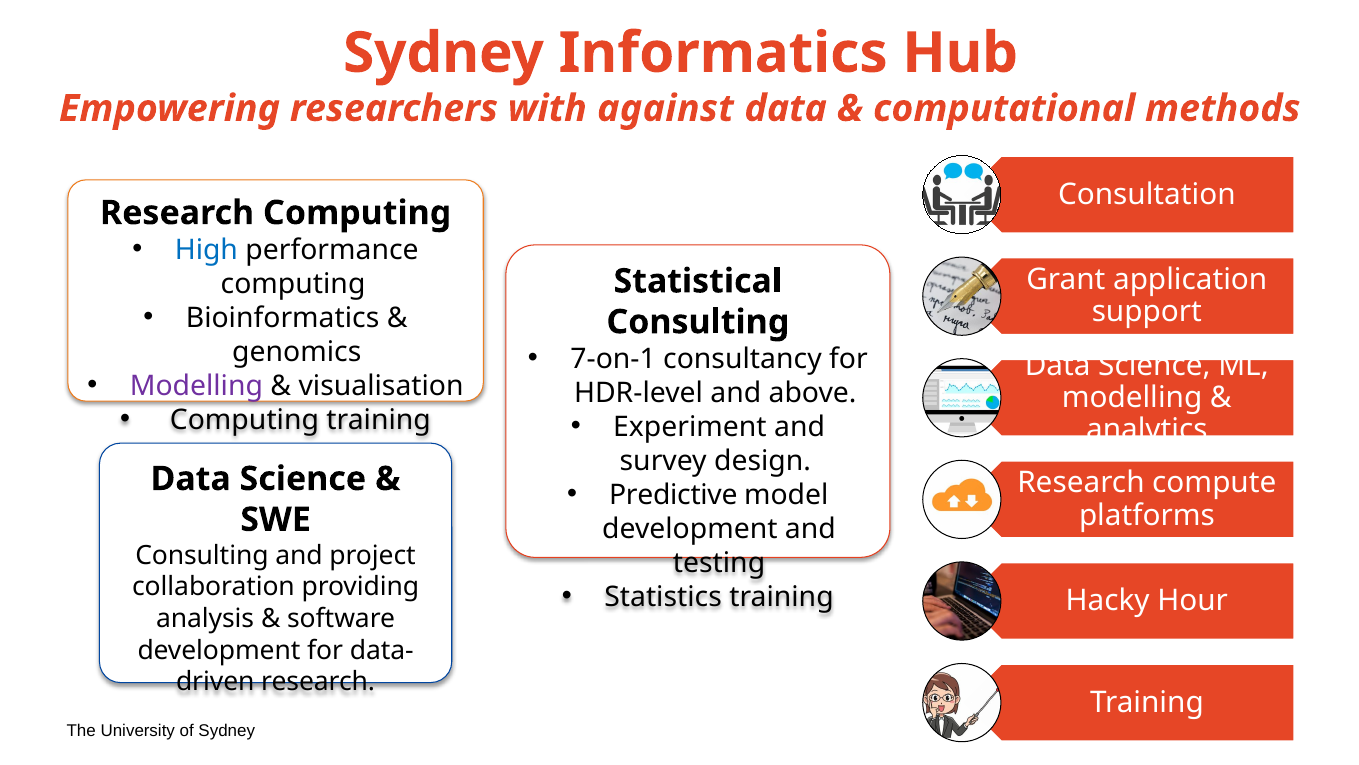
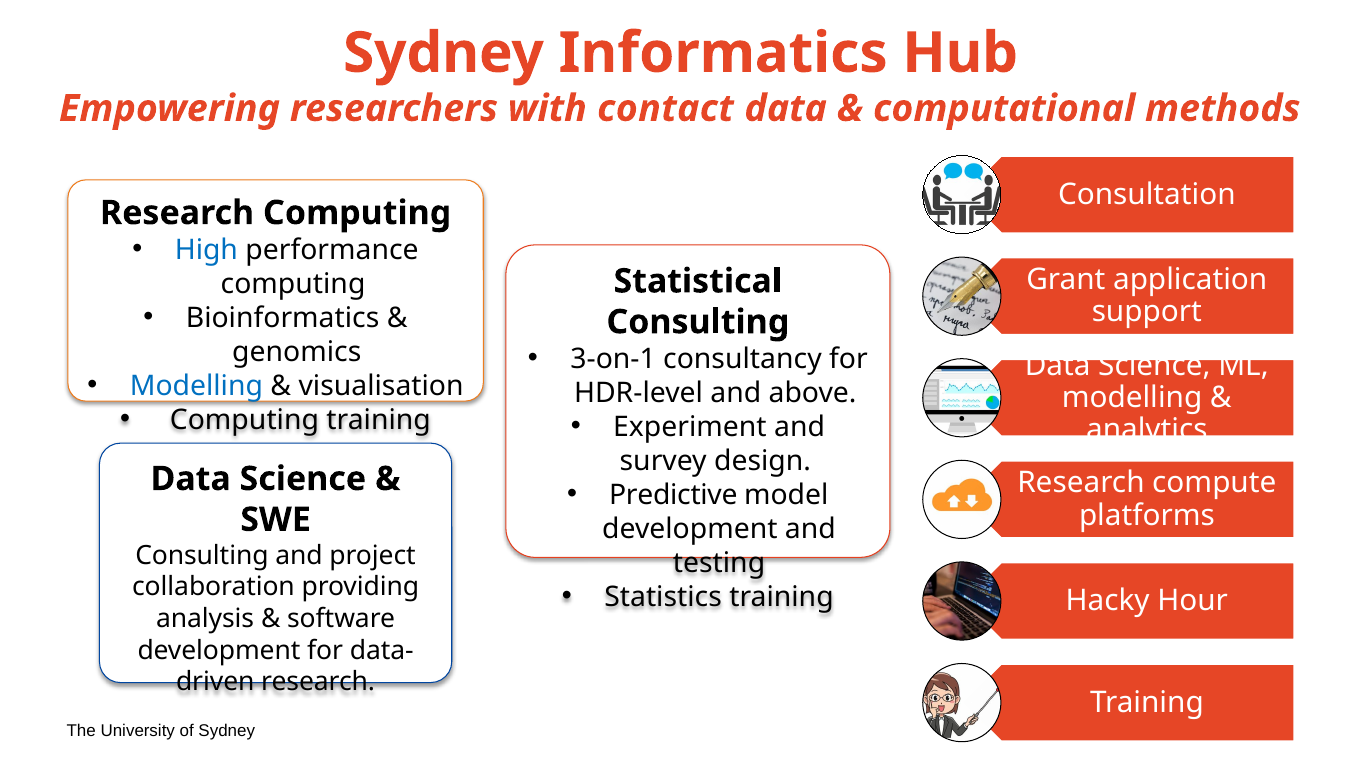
against: against -> contact
7-on-1: 7-on-1 -> 3-on-1
Modelling at (196, 386) colour: purple -> blue
